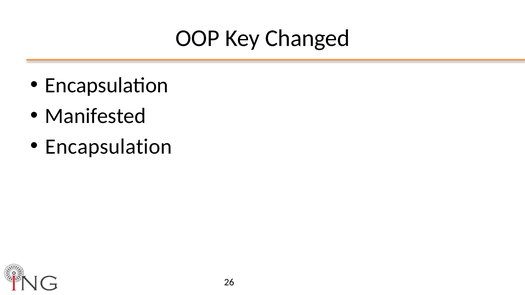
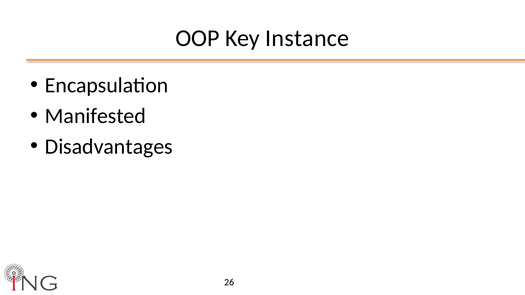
Changed: Changed -> Instance
Encapsulation at (109, 147): Encapsulation -> Disadvantages
